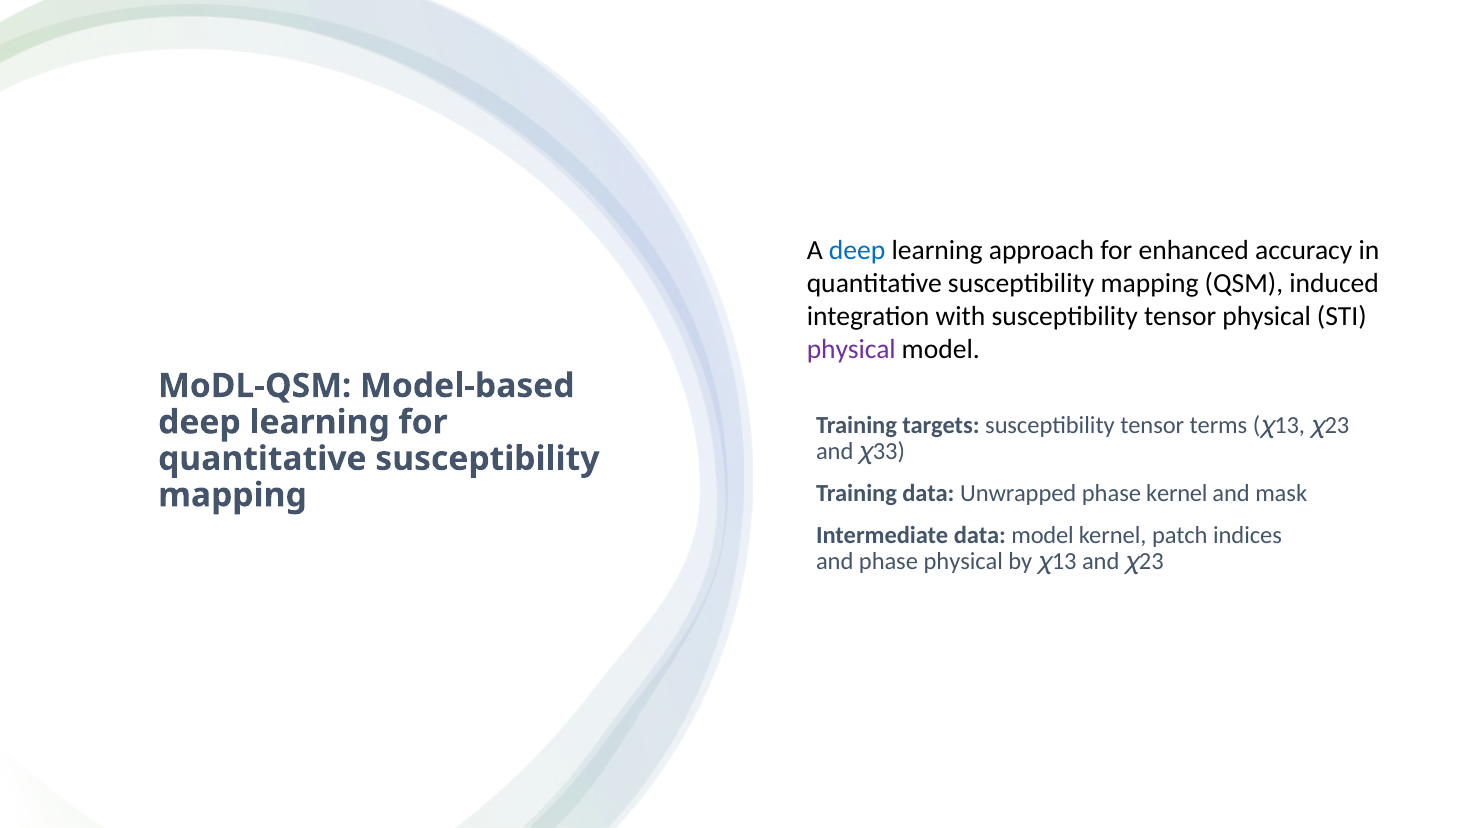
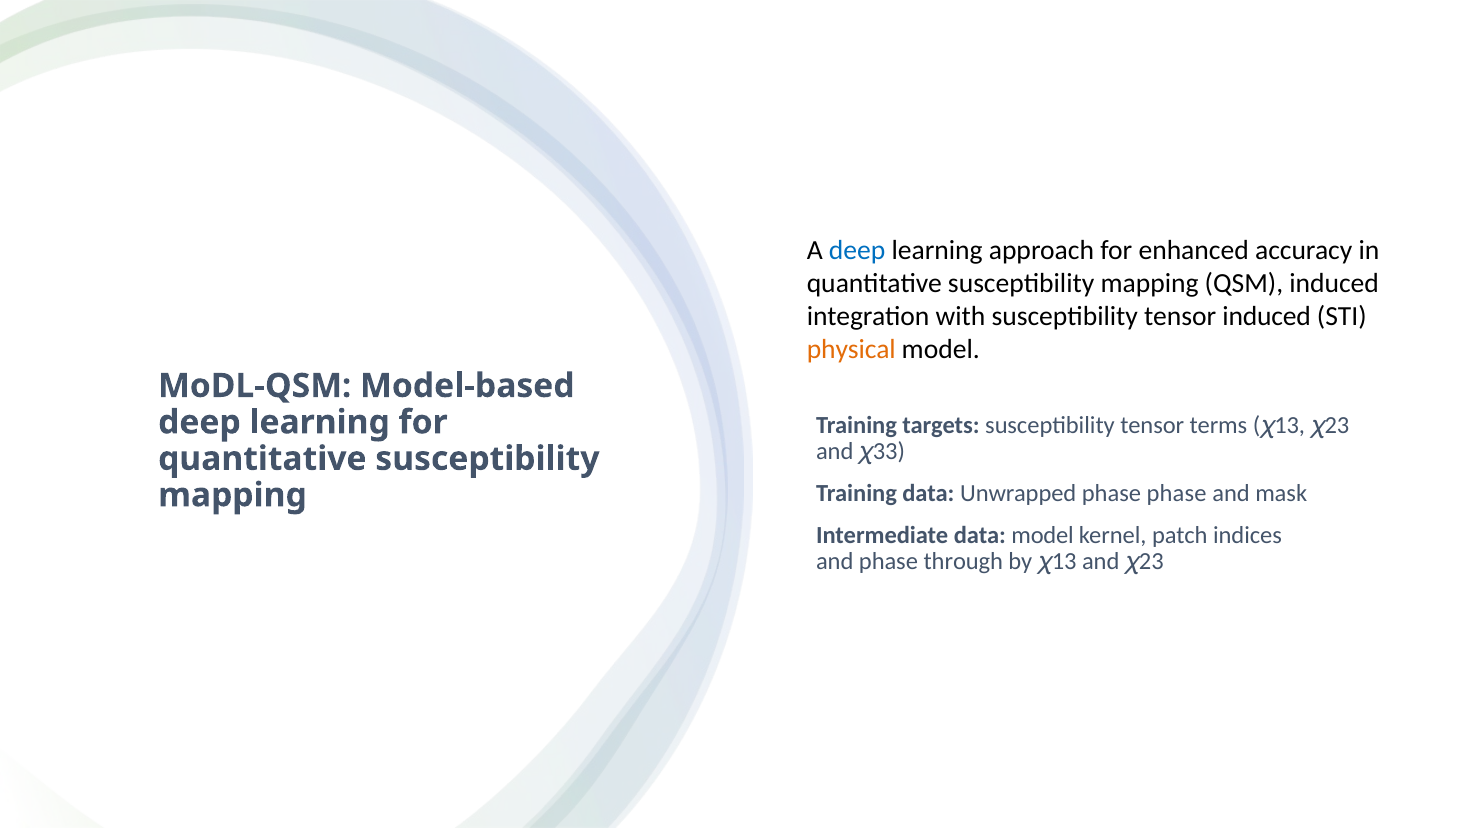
tensor physical: physical -> induced
physical at (851, 350) colour: purple -> orange
phase kernel: kernel -> phase
phase physical: physical -> through
